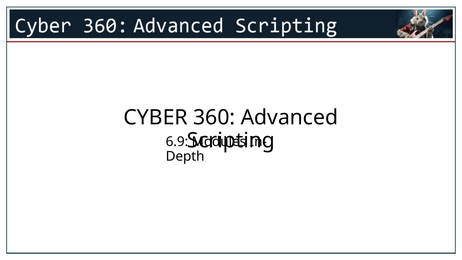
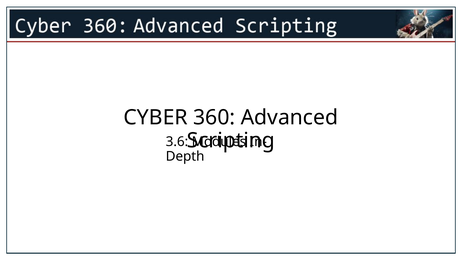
6.9: 6.9 -> 3.6
